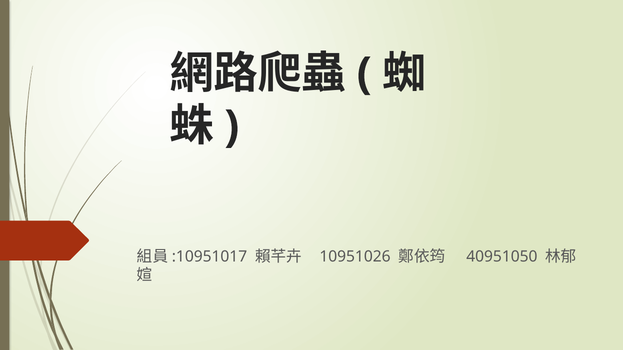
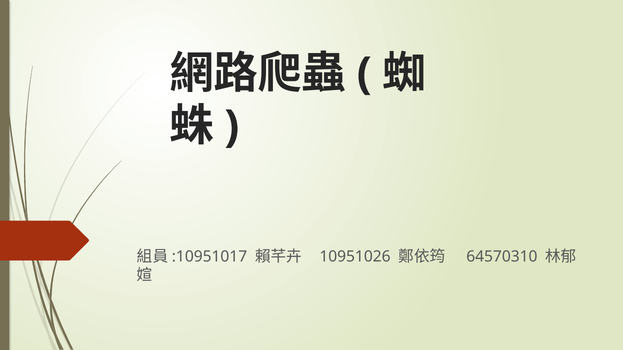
40951050: 40951050 -> 64570310
